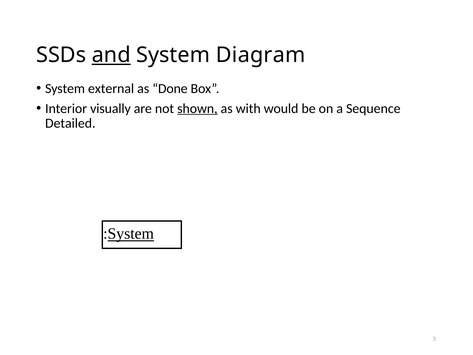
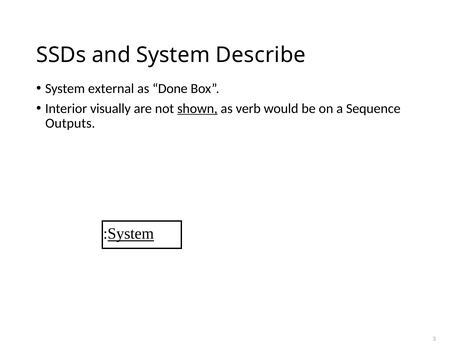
and underline: present -> none
Diagram: Diagram -> Describe
with: with -> verb
Detailed: Detailed -> Outputs
